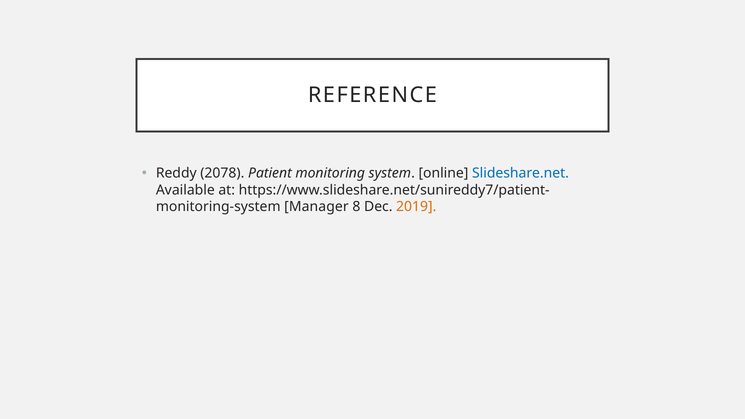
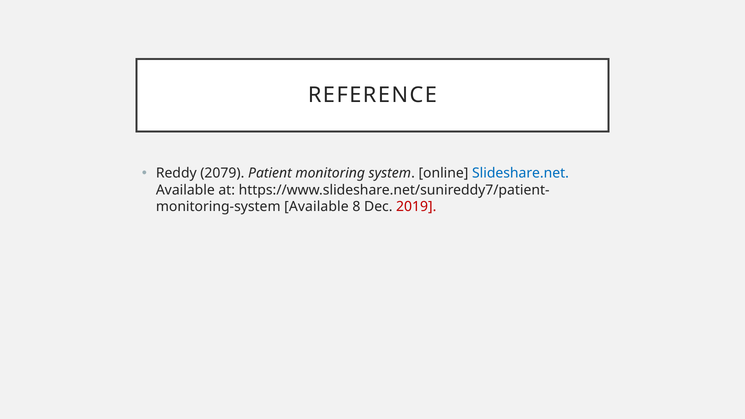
2078: 2078 -> 2079
Manager at (316, 207): Manager -> Available
2019 colour: orange -> red
